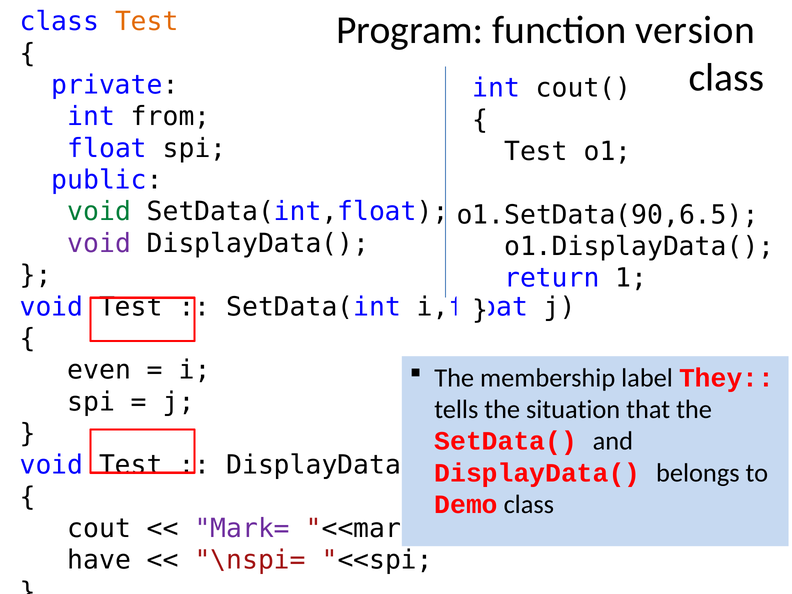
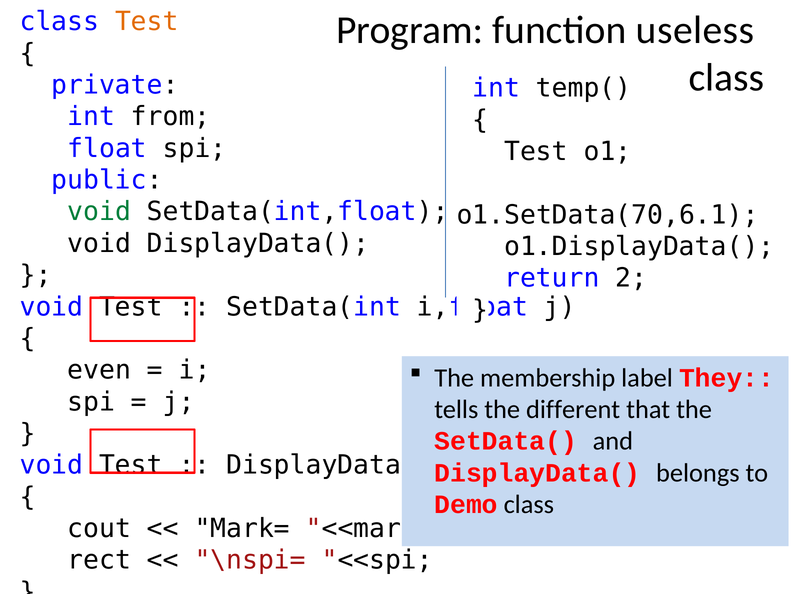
version: version -> useless
cout(: cout( -> temp(
o1.SetData(90,6.5: o1.SetData(90,6.5 -> o1.SetData(70,6.1
void at (99, 243) colour: purple -> black
1: 1 -> 2
situation: situation -> different
Mark= colour: purple -> black
have: have -> rect
